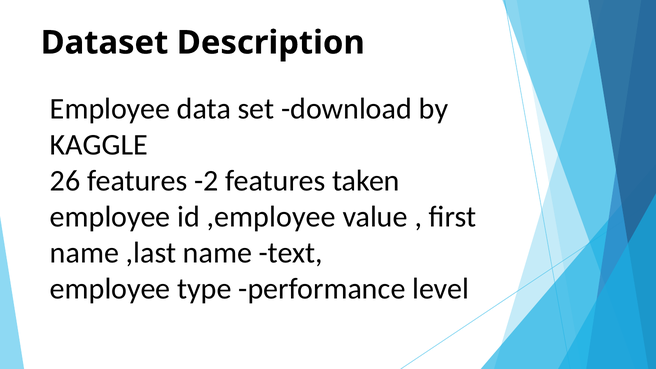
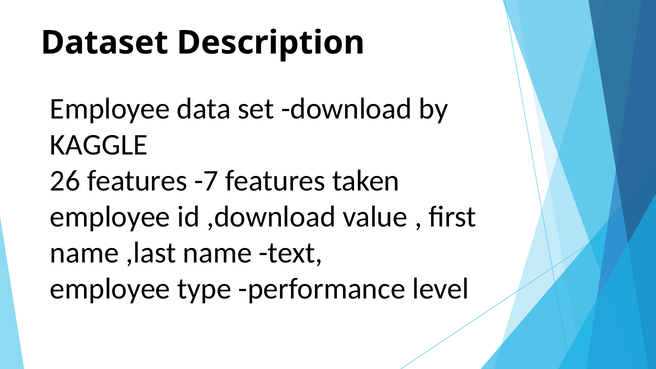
-2: -2 -> -7
,employee: ,employee -> ,download
